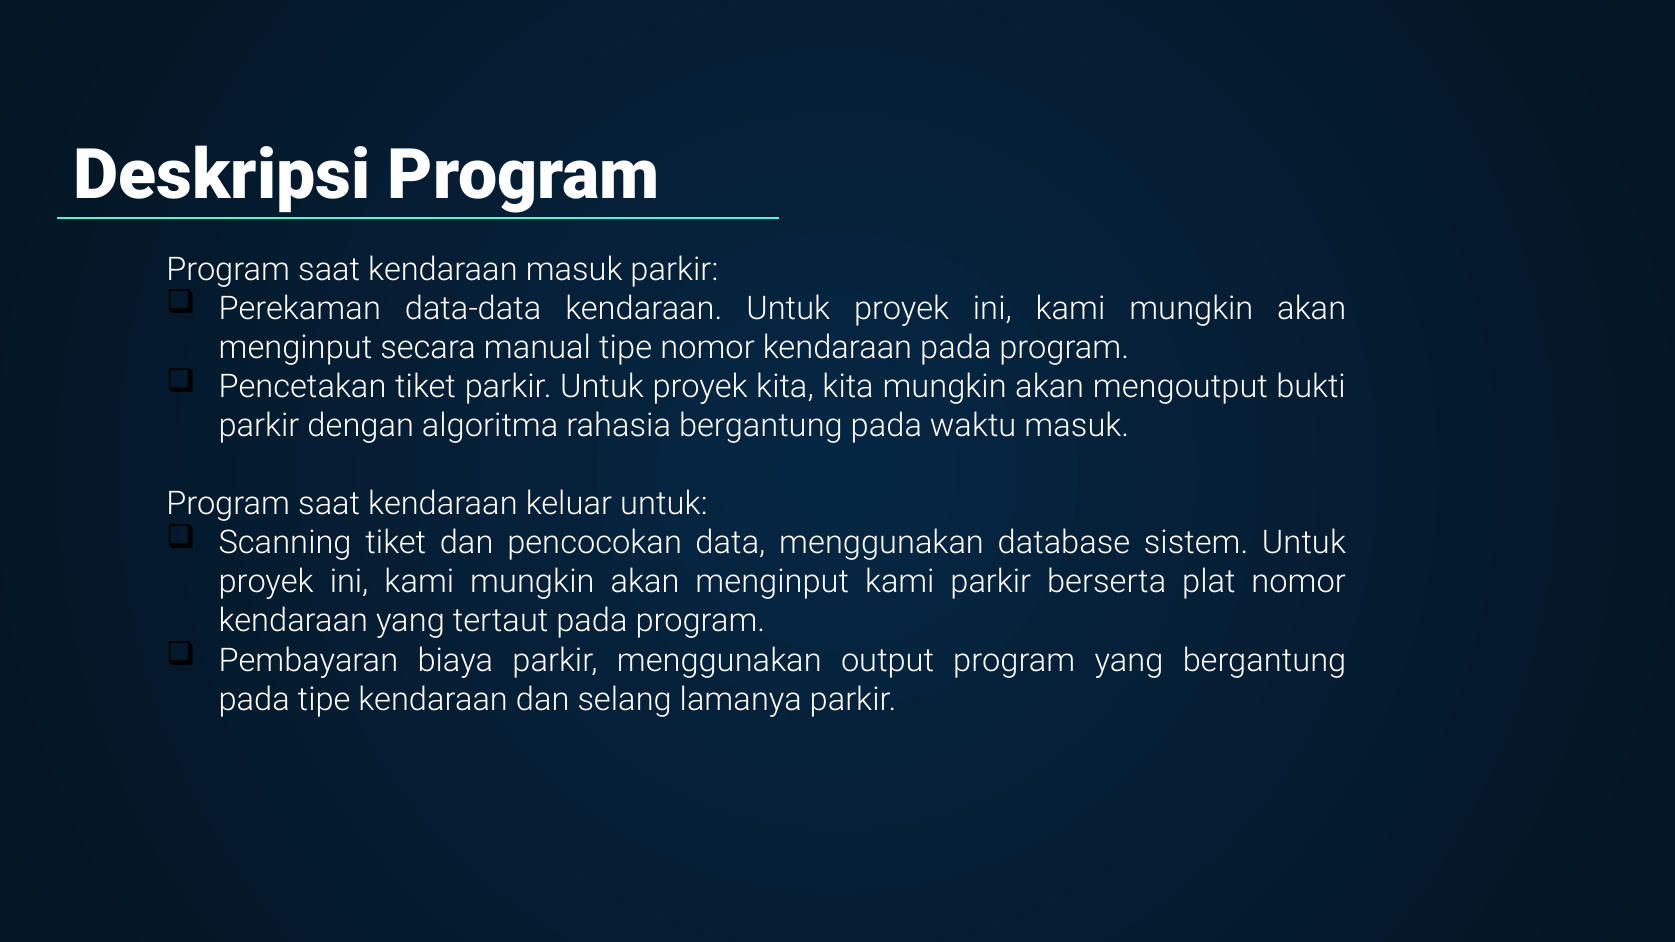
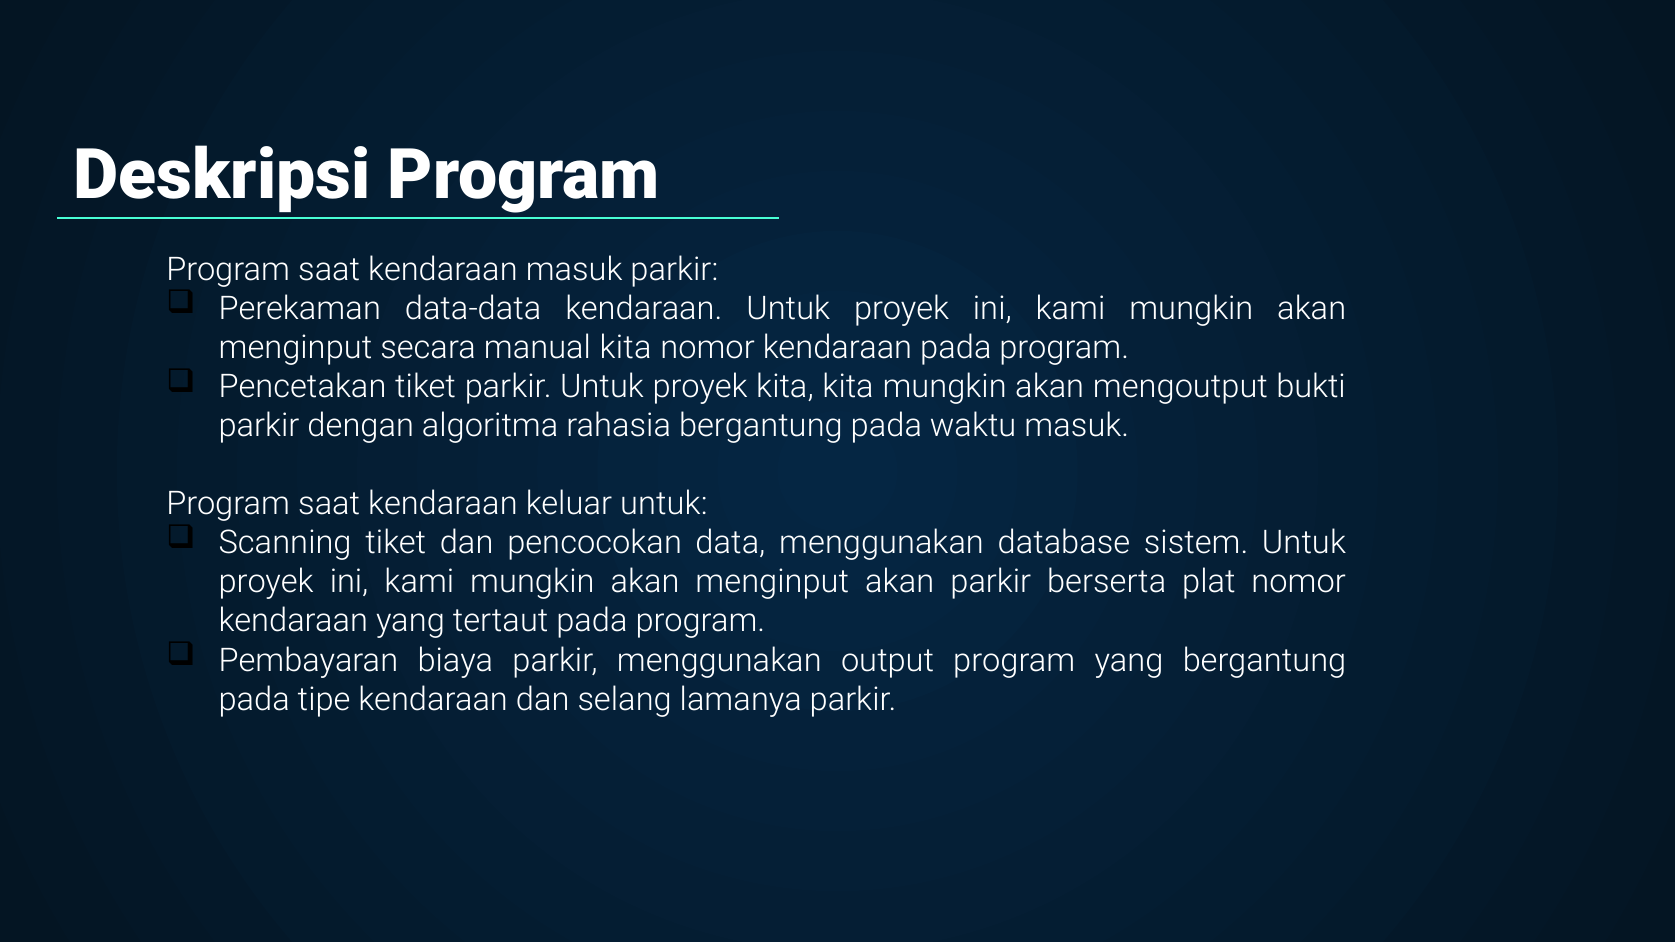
manual tipe: tipe -> kita
menginput kami: kami -> akan
